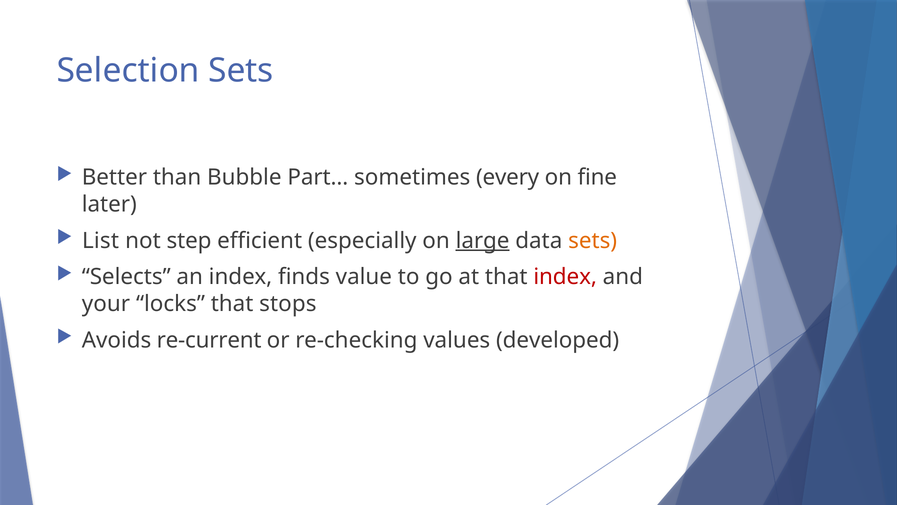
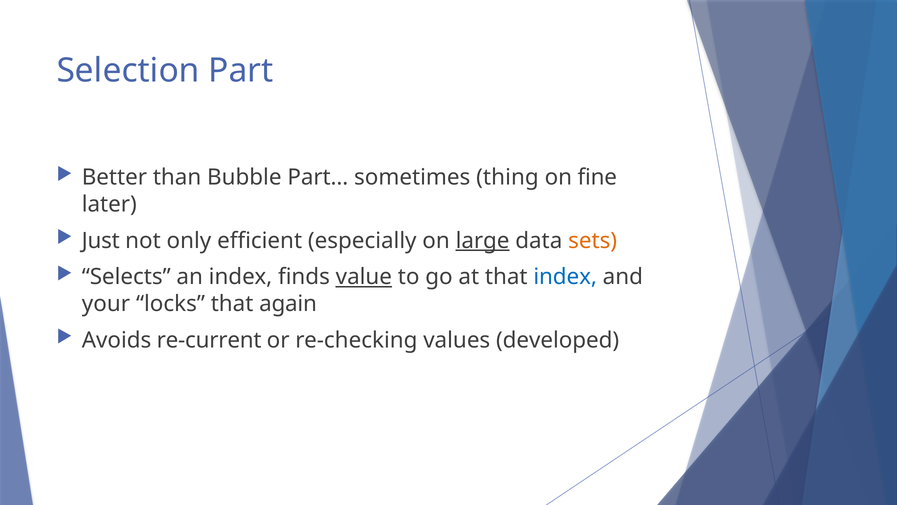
Selection Sets: Sets -> Part
every: every -> thing
List: List -> Just
step: step -> only
value underline: none -> present
index at (565, 277) colour: red -> blue
stops: stops -> again
